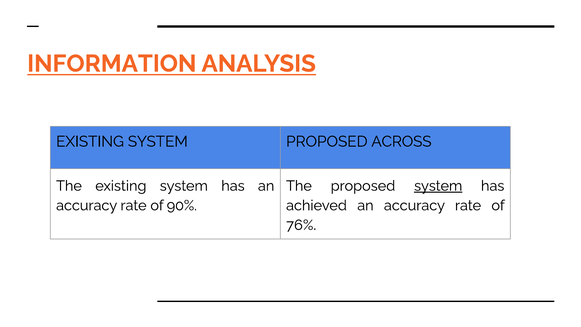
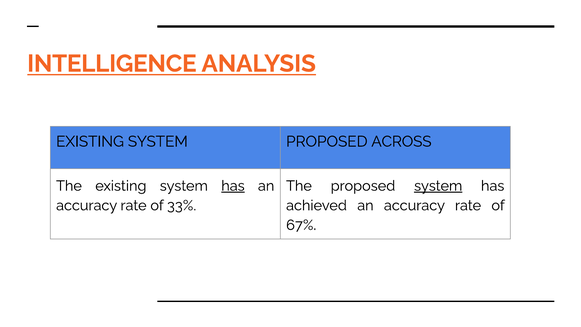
INFORMATION: INFORMATION -> INTELLIGENCE
has at (233, 186) underline: none -> present
90%: 90% -> 33%
76%: 76% -> 67%
